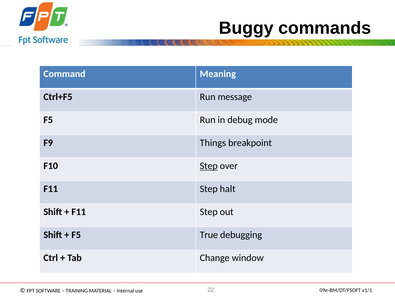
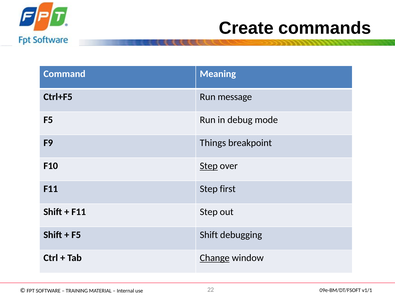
Buggy: Buggy -> Create
halt: halt -> first
F5 True: True -> Shift
Change underline: none -> present
